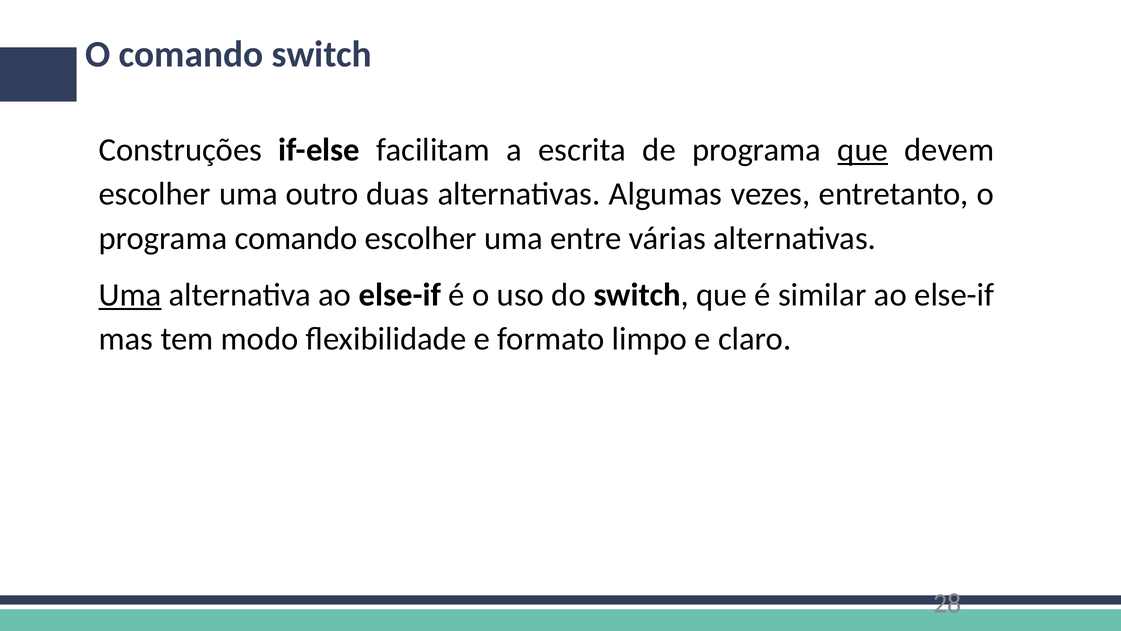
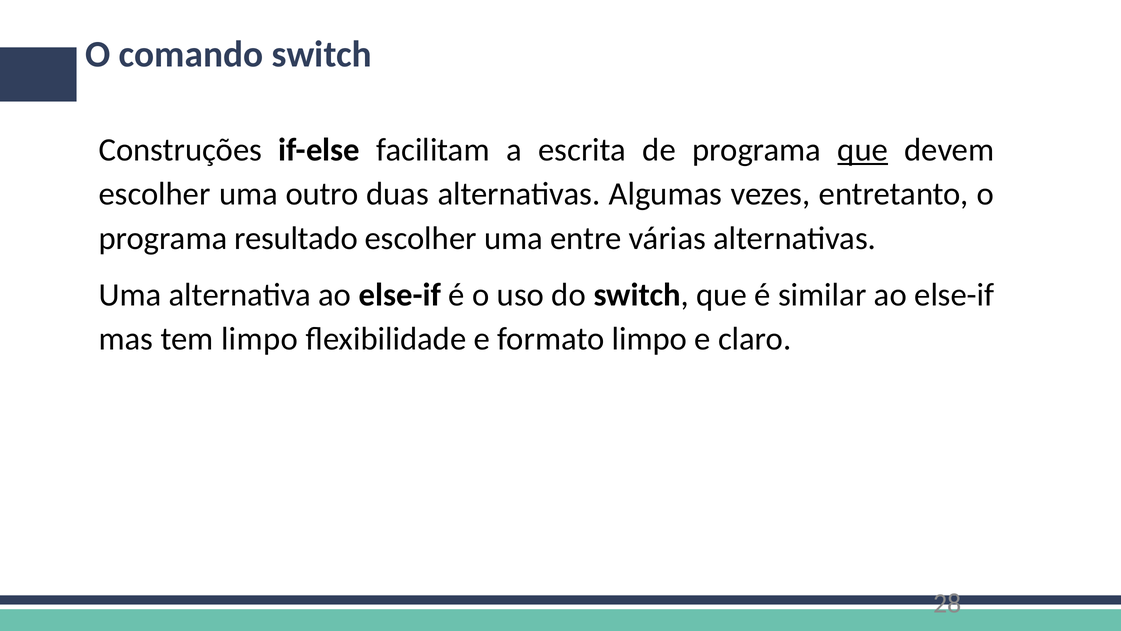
programa comando: comando -> resultado
Uma at (130, 295) underline: present -> none
tem modo: modo -> limpo
